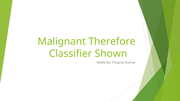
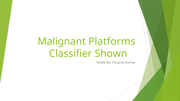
Therefore: Therefore -> Platforms
